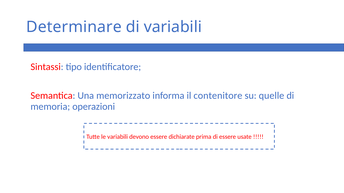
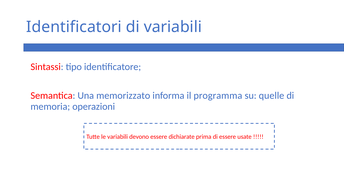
Determinare: Determinare -> Identificatori
contenitore: contenitore -> programma
